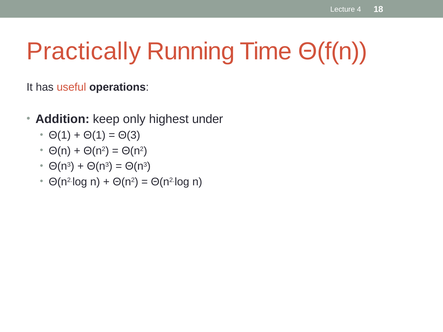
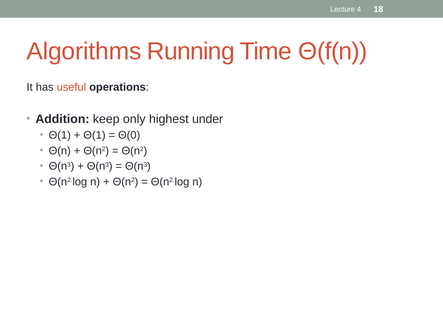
Practically: Practically -> Algorithms
Θ(3: Θ(3 -> Θ(0
